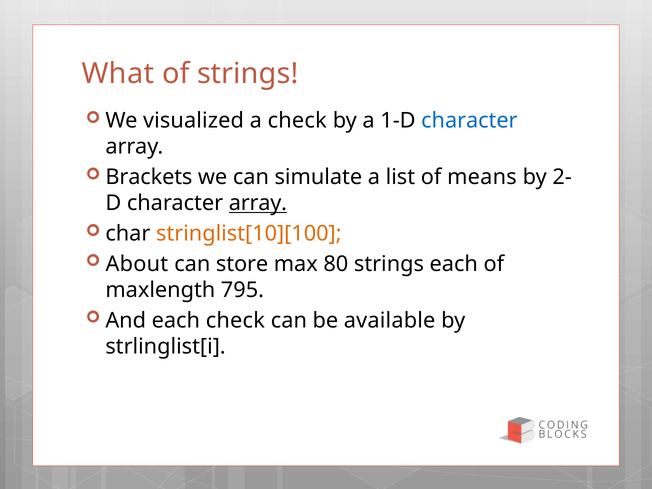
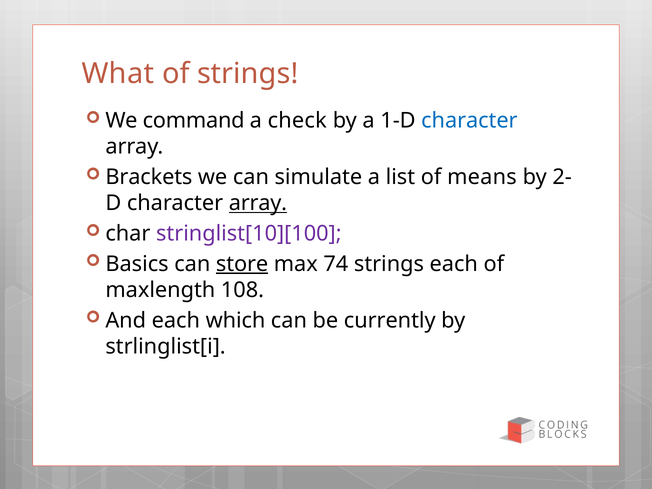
visualized: visualized -> command
stringlist[10][100 colour: orange -> purple
About: About -> Basics
store underline: none -> present
80: 80 -> 74
795: 795 -> 108
each check: check -> which
available: available -> currently
